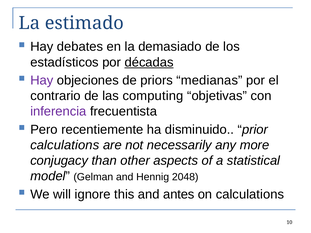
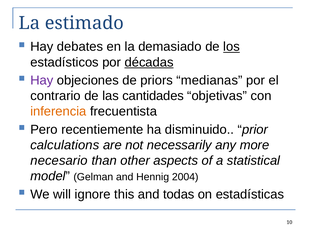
los underline: none -> present
computing: computing -> cantidades
inferencia colour: purple -> orange
conjugacy: conjugacy -> necesario
2048: 2048 -> 2004
antes: antes -> todas
on calculations: calculations -> estadísticas
